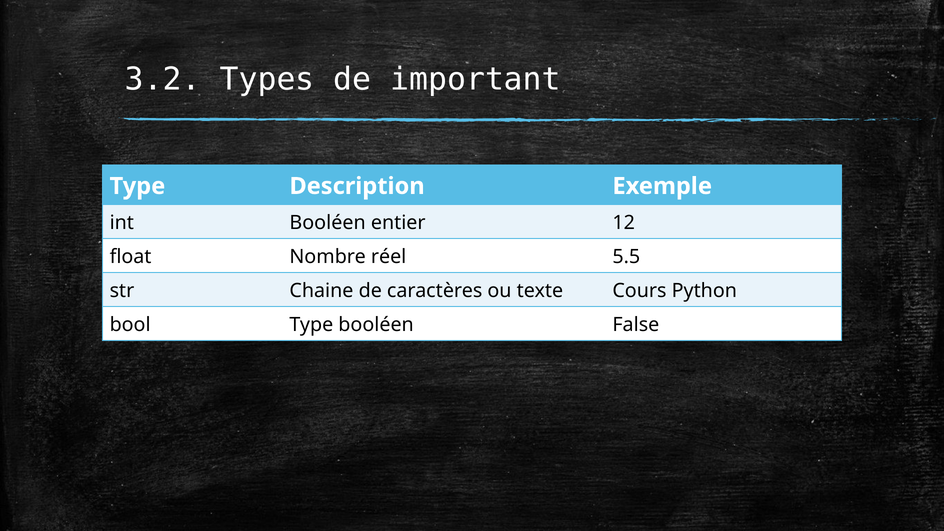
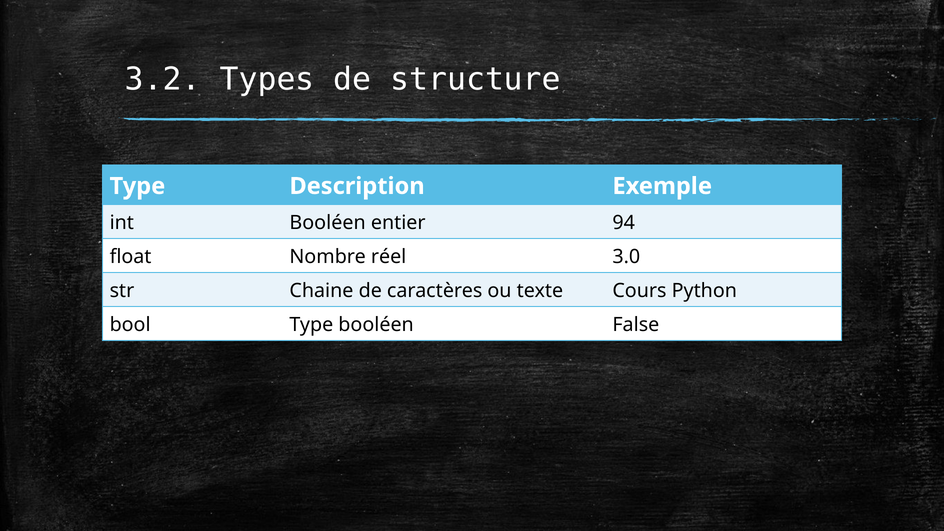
important: important -> structure
12: 12 -> 94
5.5: 5.5 -> 3.0
